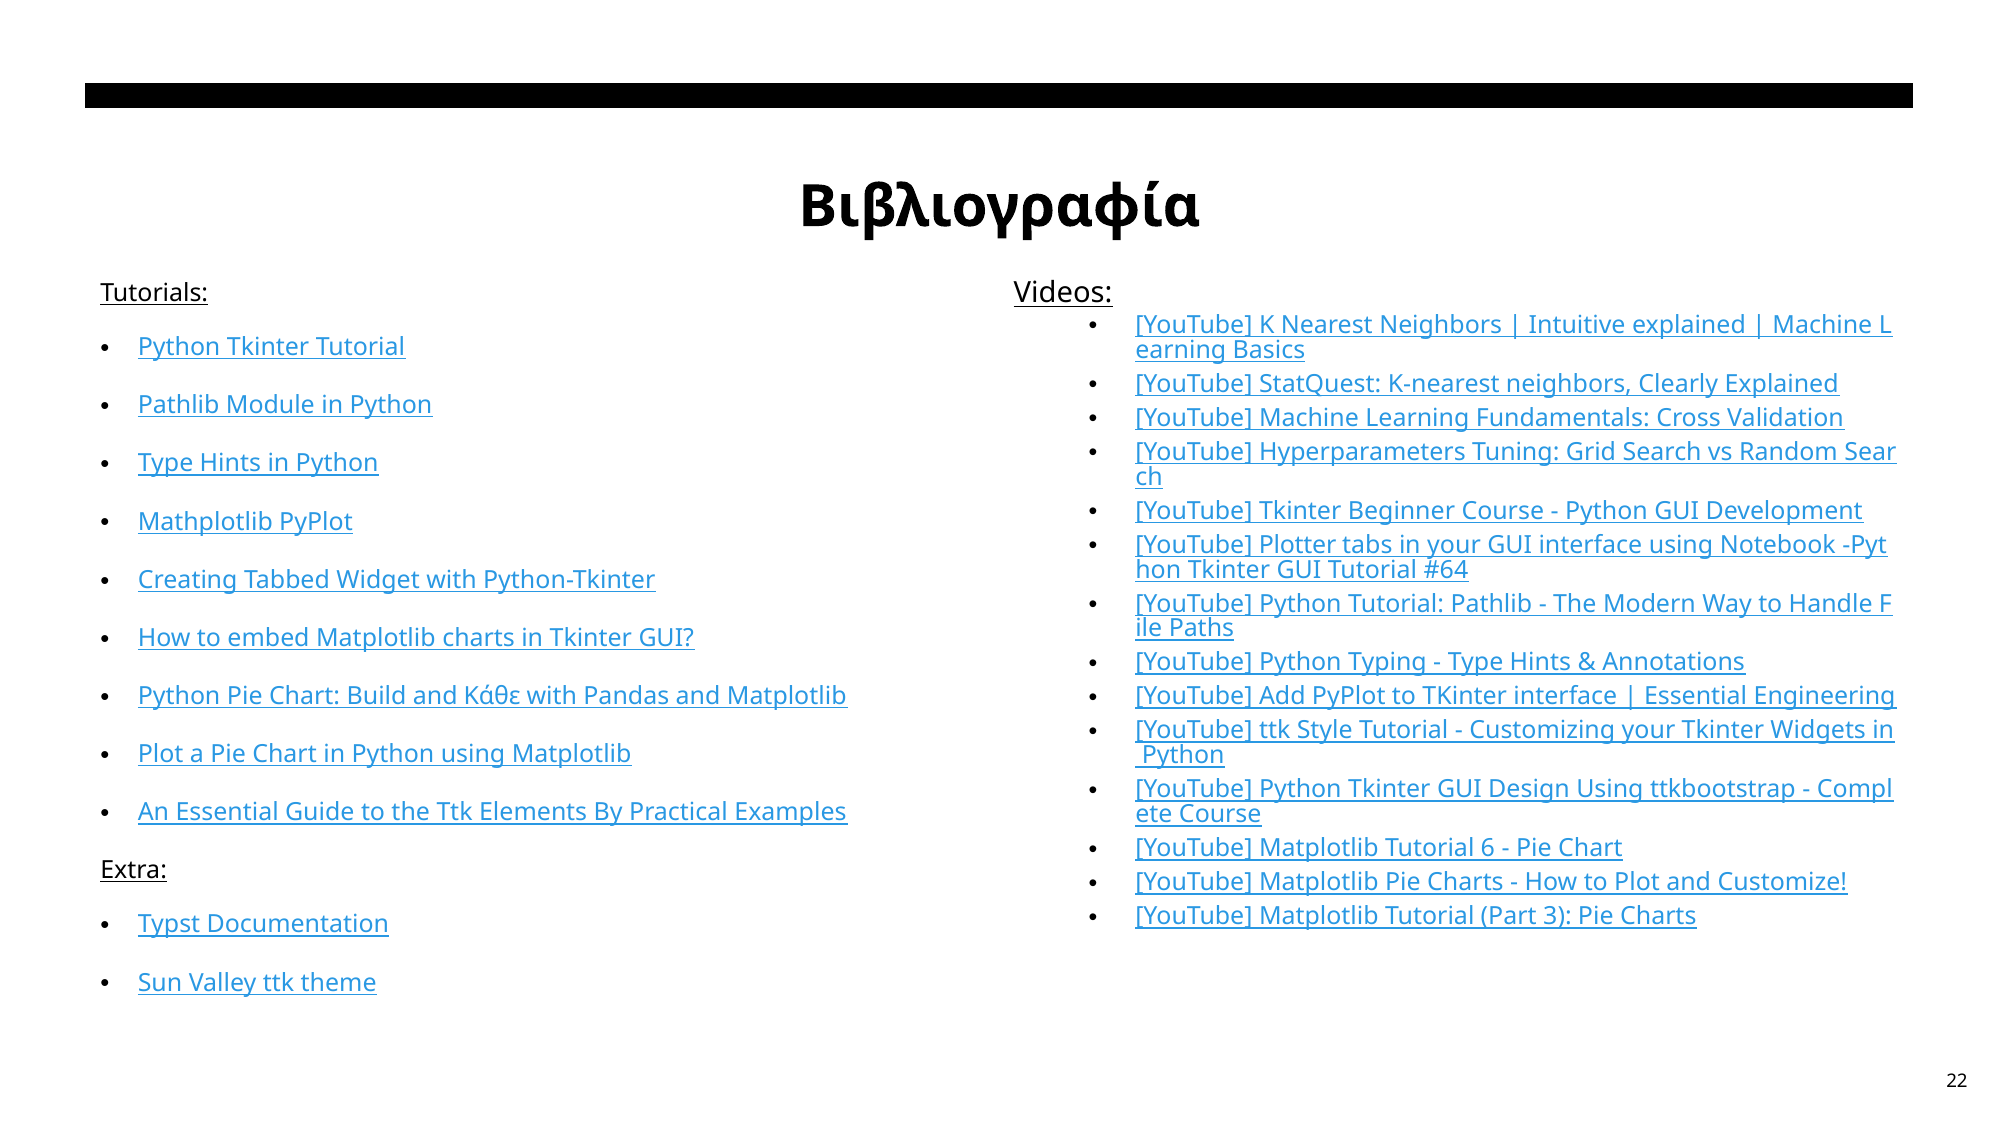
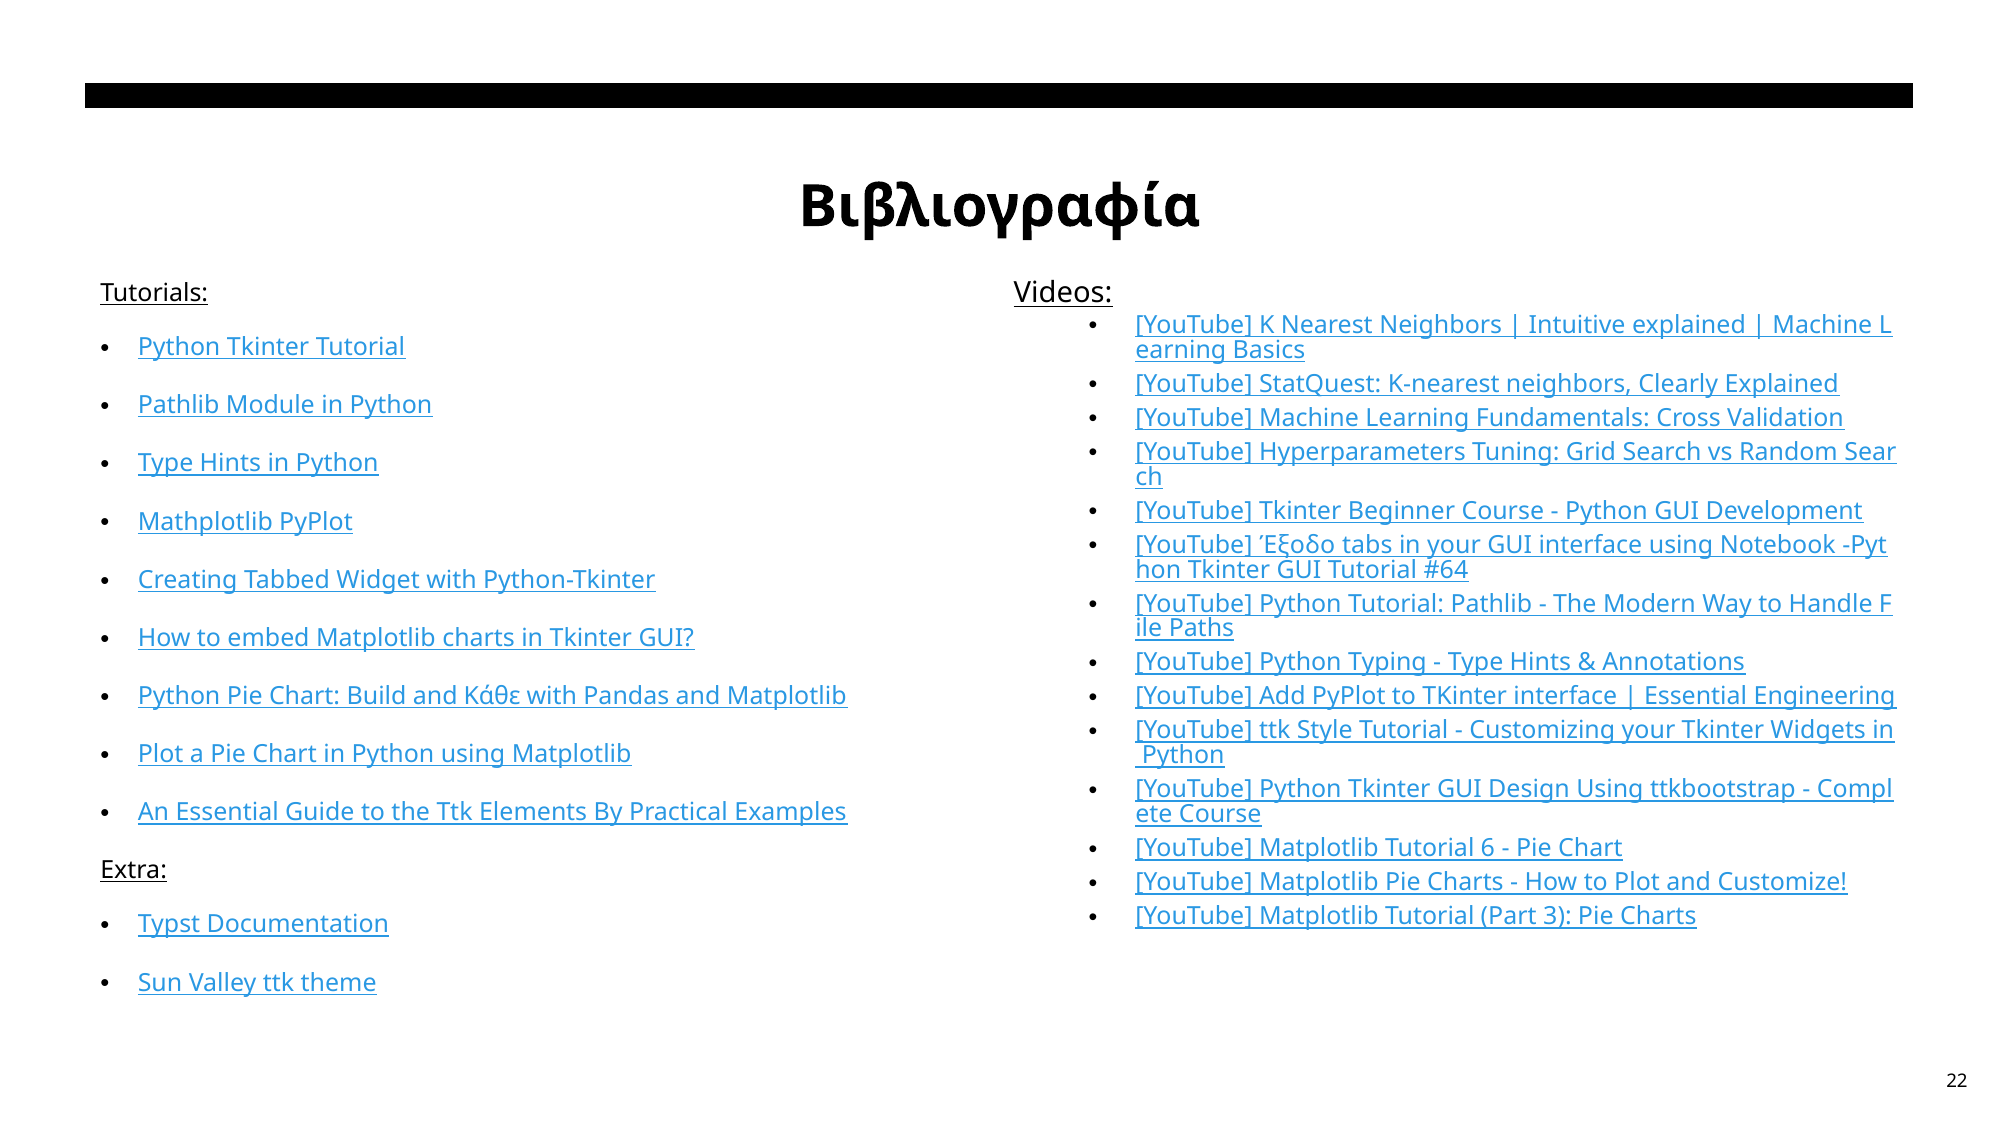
Plotter: Plotter -> Έξοδο
